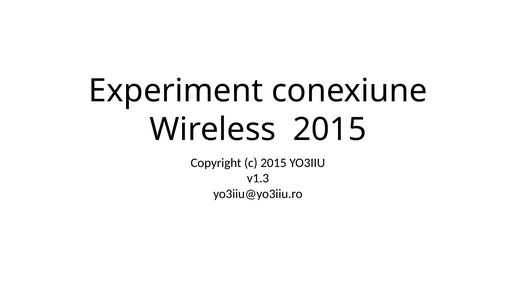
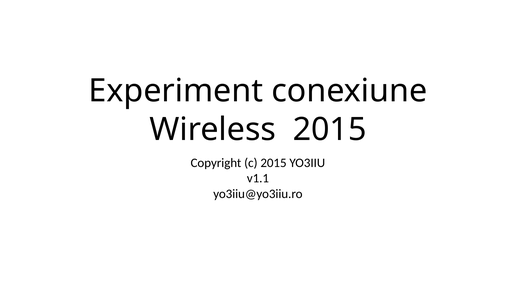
v1.3: v1.3 -> v1.1
